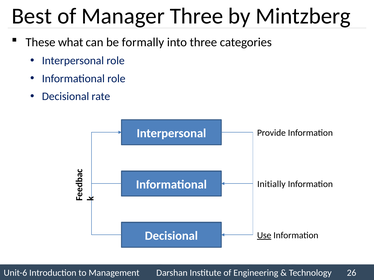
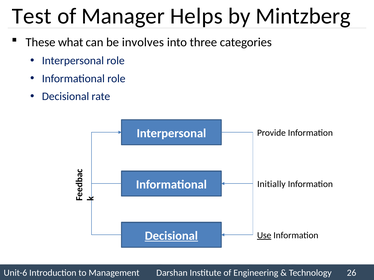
Best: Best -> Test
Manager Three: Three -> Helps
formally: formally -> involves
Decisional at (171, 236) underline: none -> present
